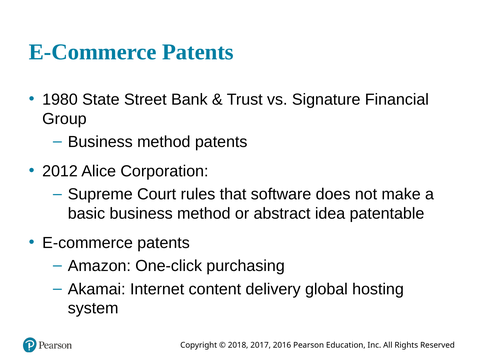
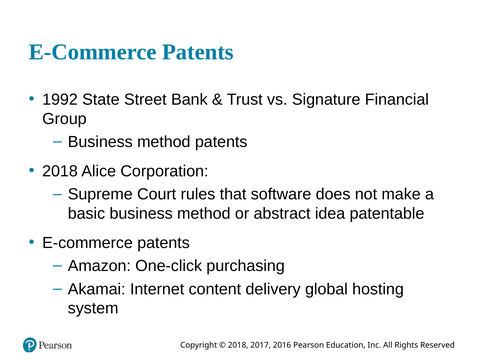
1980: 1980 -> 1992
2012 at (60, 171): 2012 -> 2018
